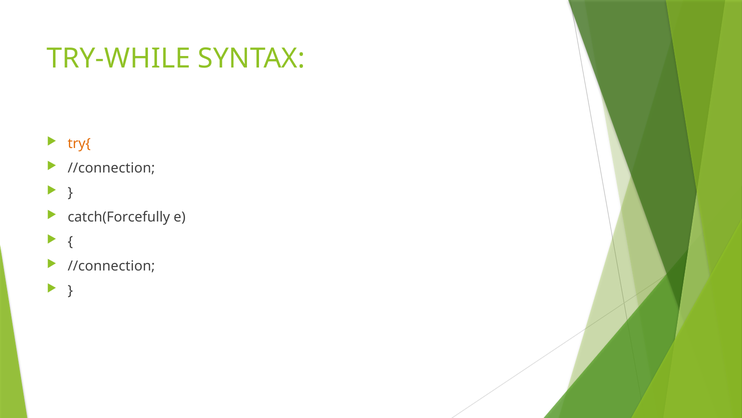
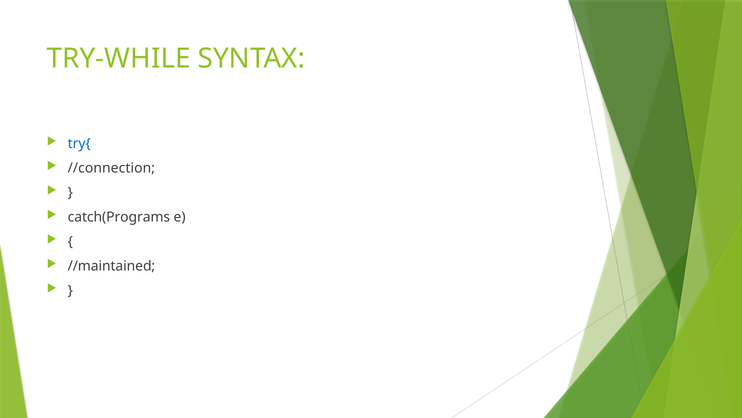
try{ colour: orange -> blue
catch(Forcefully: catch(Forcefully -> catch(Programs
//connection at (111, 266): //connection -> //maintained
